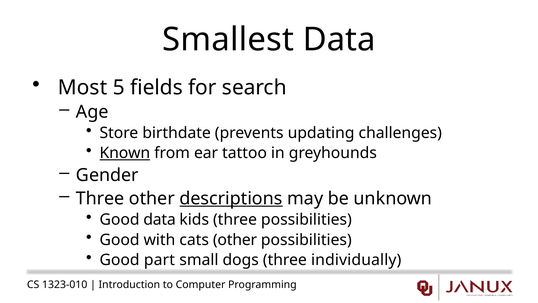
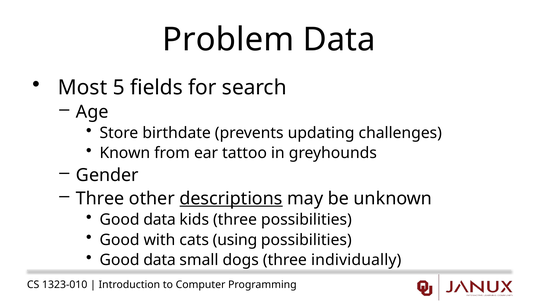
Smallest: Smallest -> Problem
Known underline: present -> none
cats other: other -> using
part at (159, 260): part -> data
